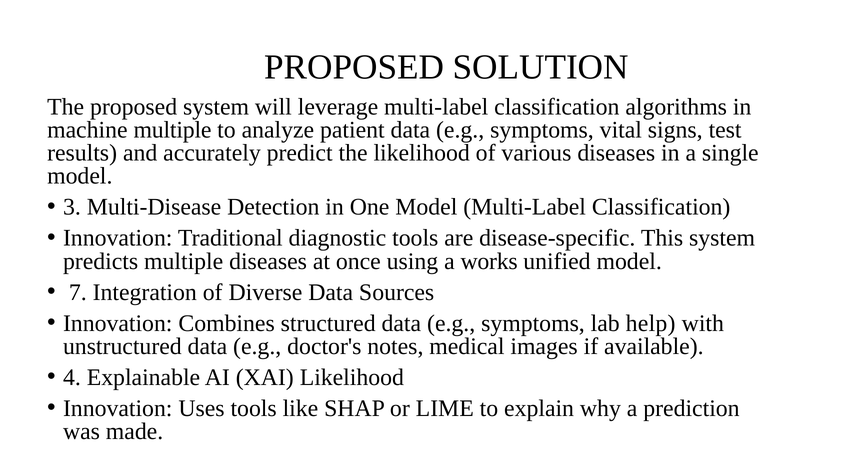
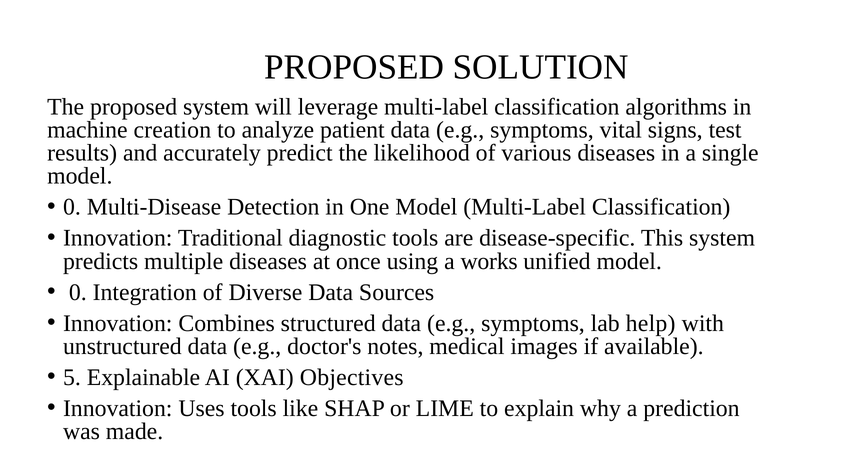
machine multiple: multiple -> creation
3 at (72, 207): 3 -> 0
7 at (78, 292): 7 -> 0
4: 4 -> 5
XAI Likelihood: Likelihood -> Objectives
